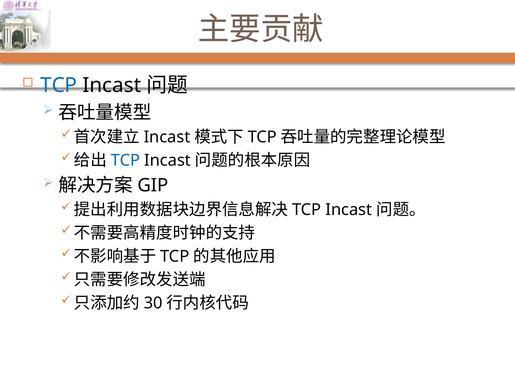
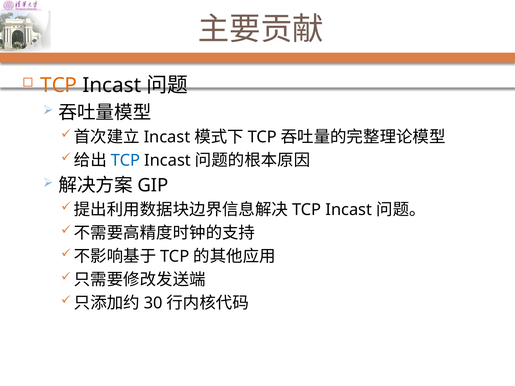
TCP at (59, 85) colour: blue -> orange
